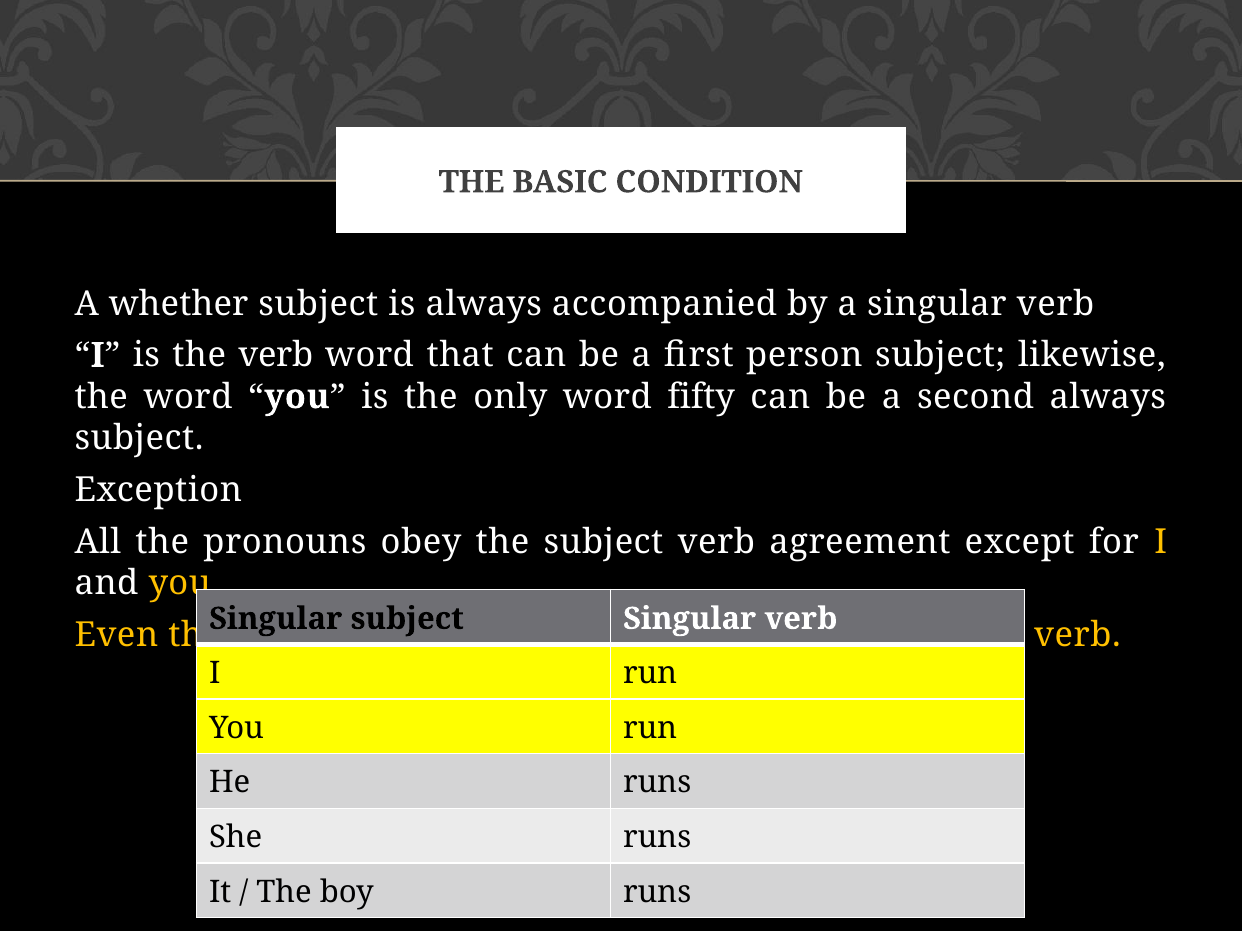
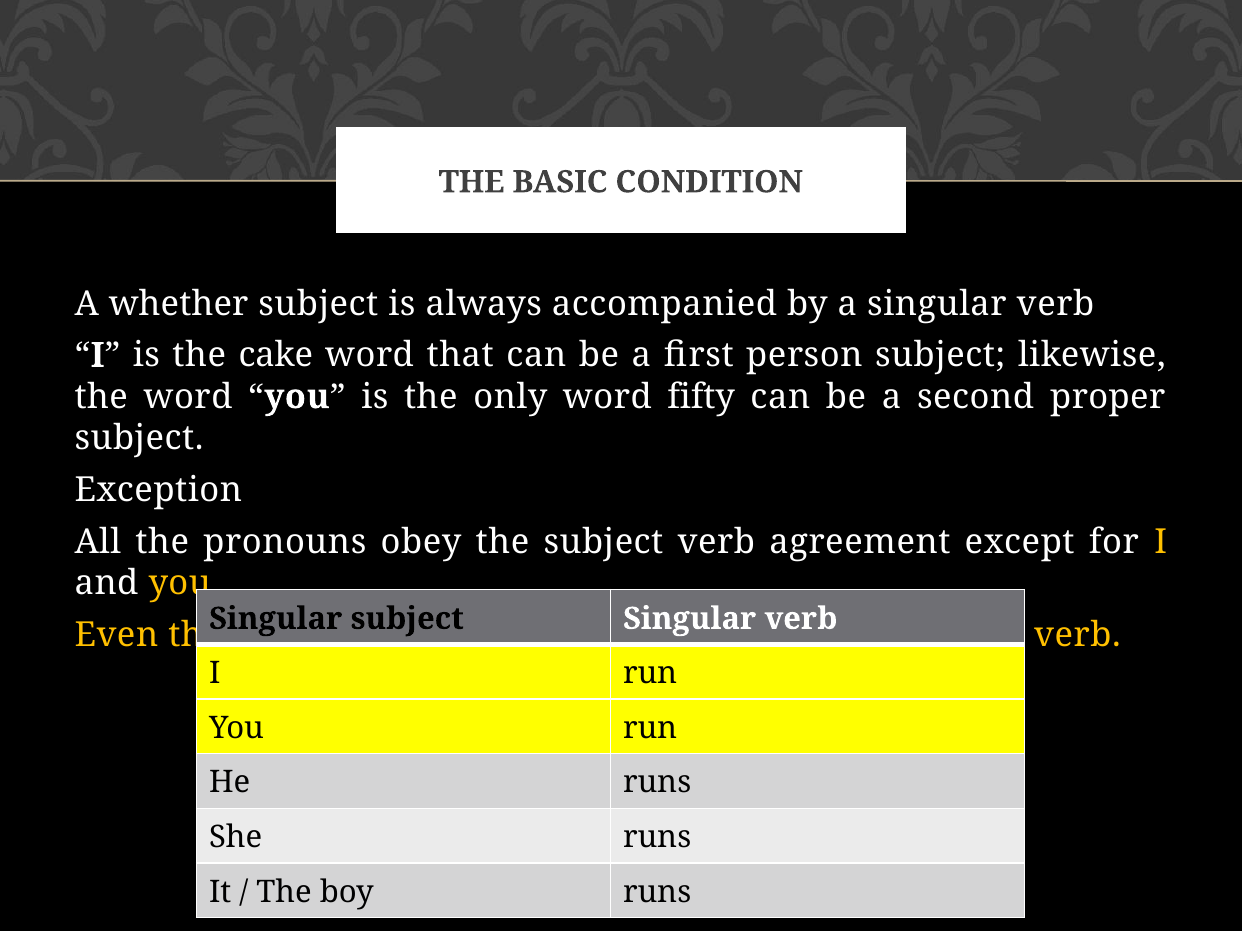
the verb: verb -> cake
second always: always -> proper
